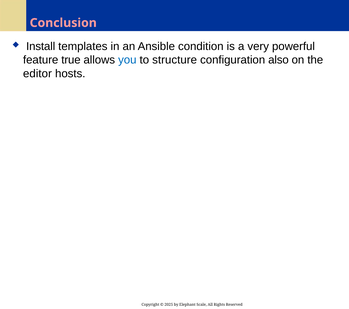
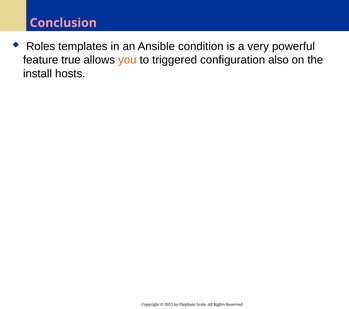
Install: Install -> Roles
you colour: blue -> orange
structure: structure -> triggered
editor: editor -> install
